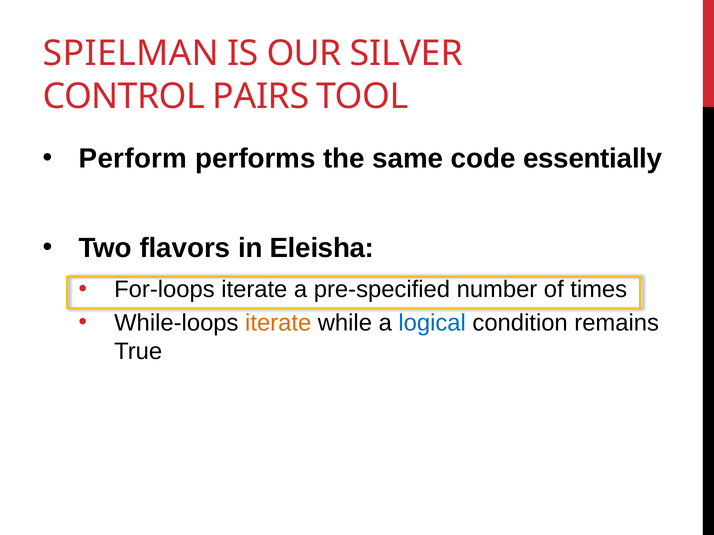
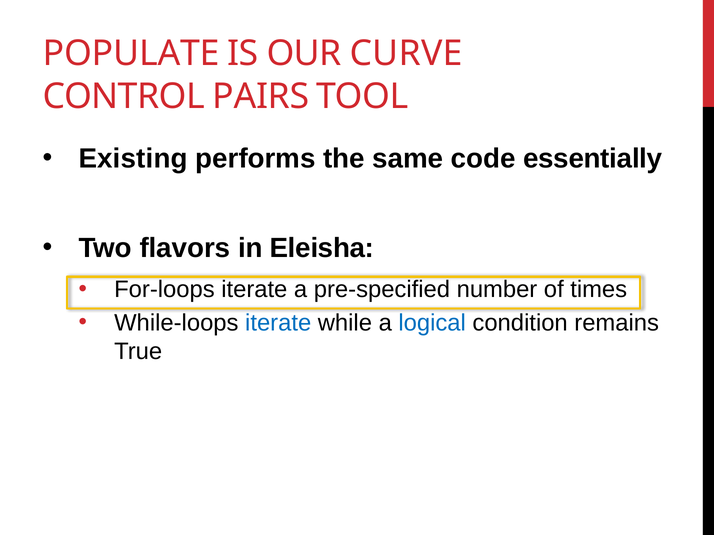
SPIELMAN: SPIELMAN -> POPULATE
SILVER: SILVER -> CURVE
Perform: Perform -> Existing
iterate at (278, 323) colour: orange -> blue
